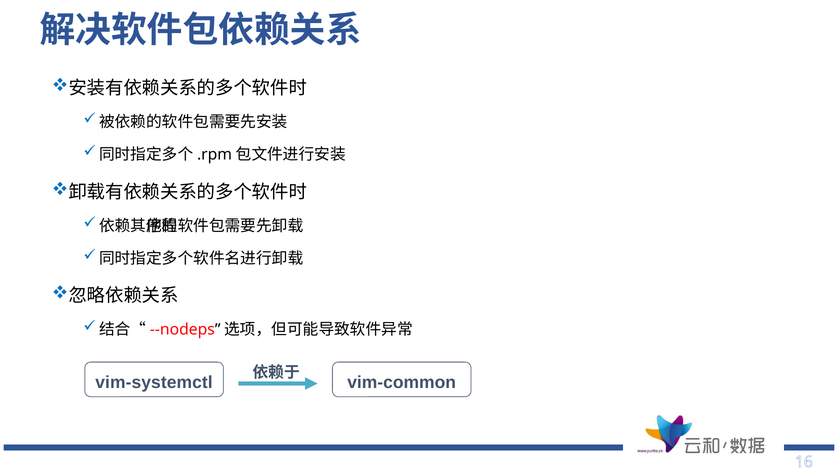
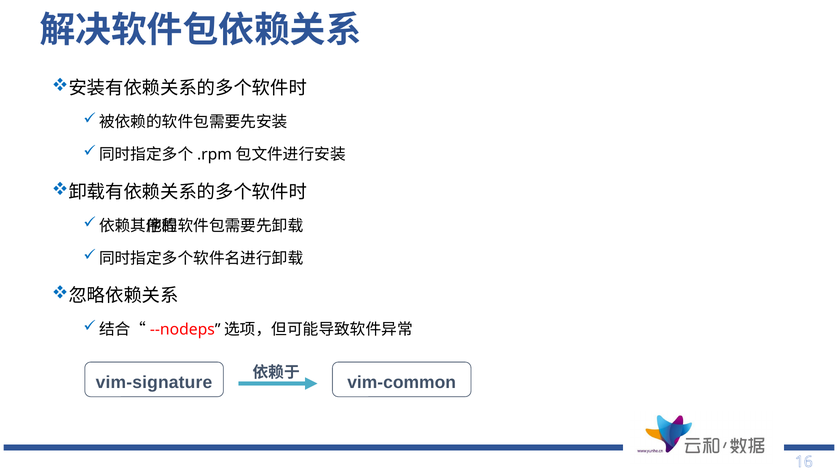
vim-systemctl: vim-systemctl -> vim-signature
